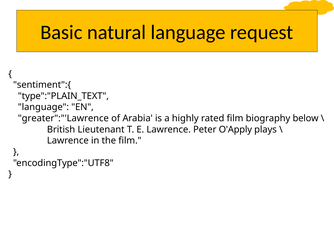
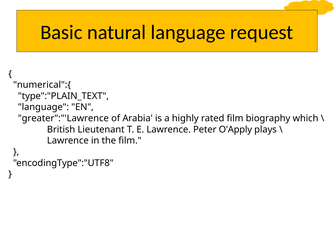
sentiment":{: sentiment":{ -> numerical":{
below: below -> which
